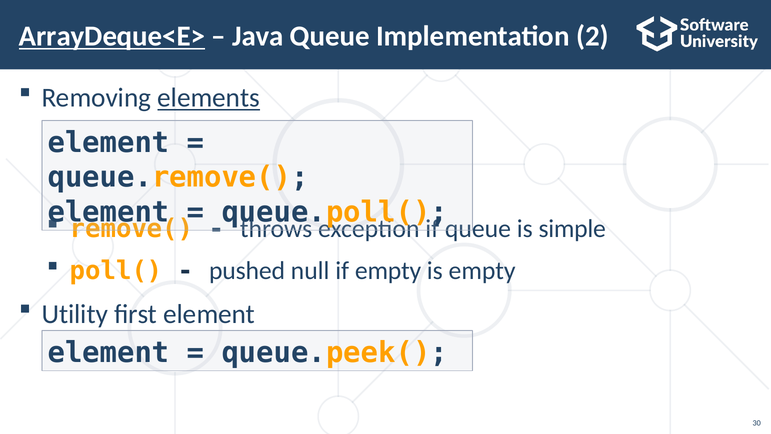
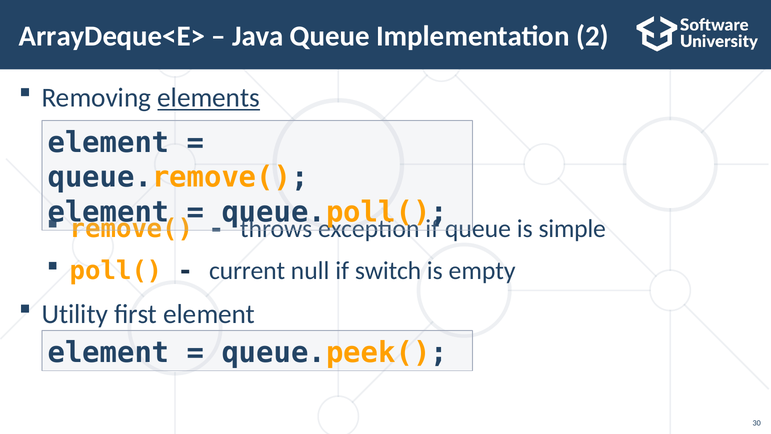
ArrayDeque<E> underline: present -> none
pushed: pushed -> current
if empty: empty -> switch
